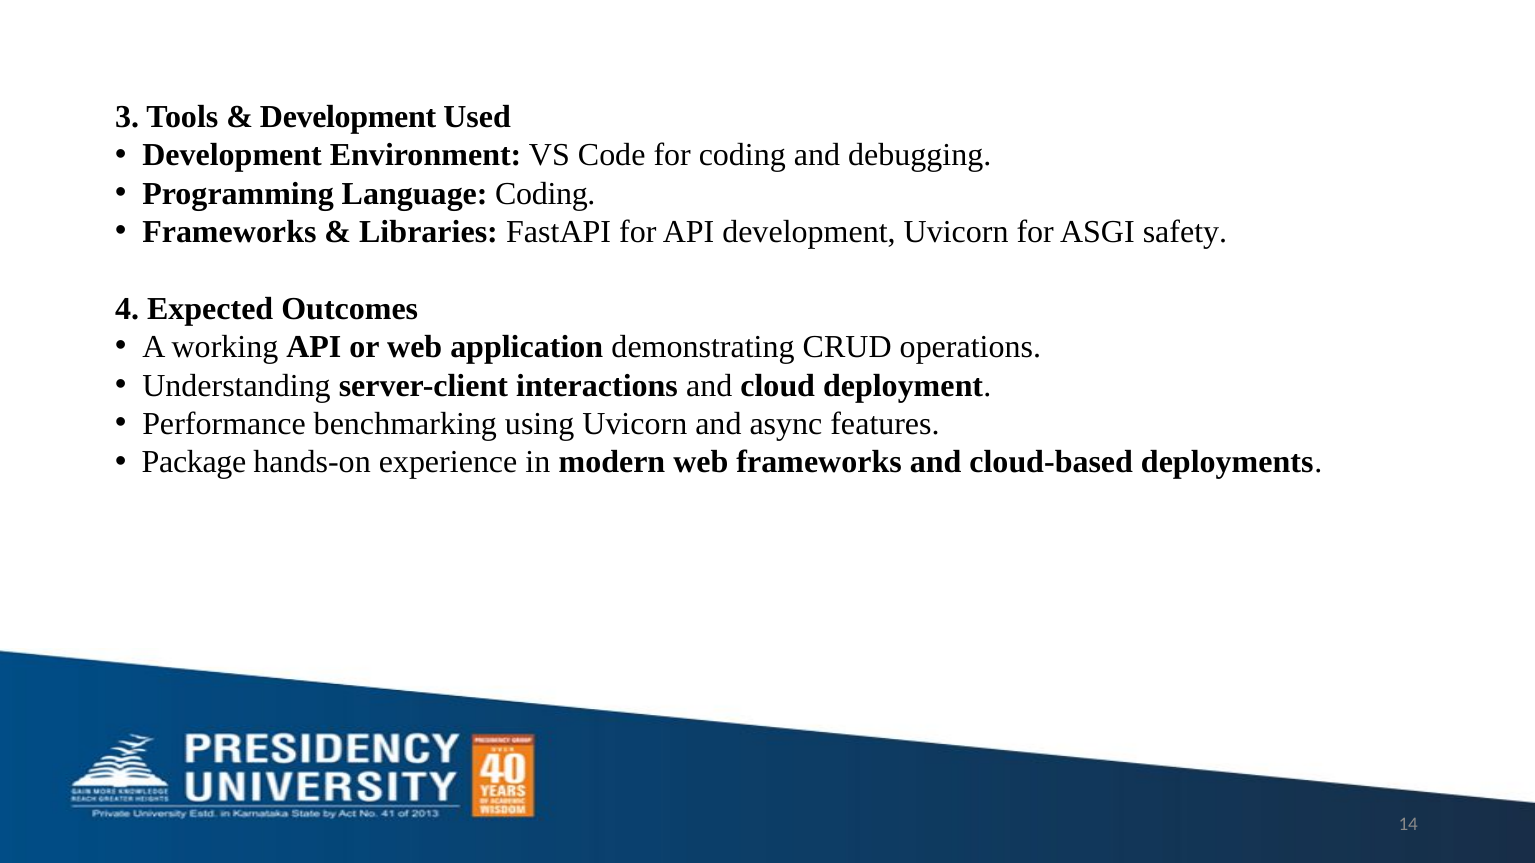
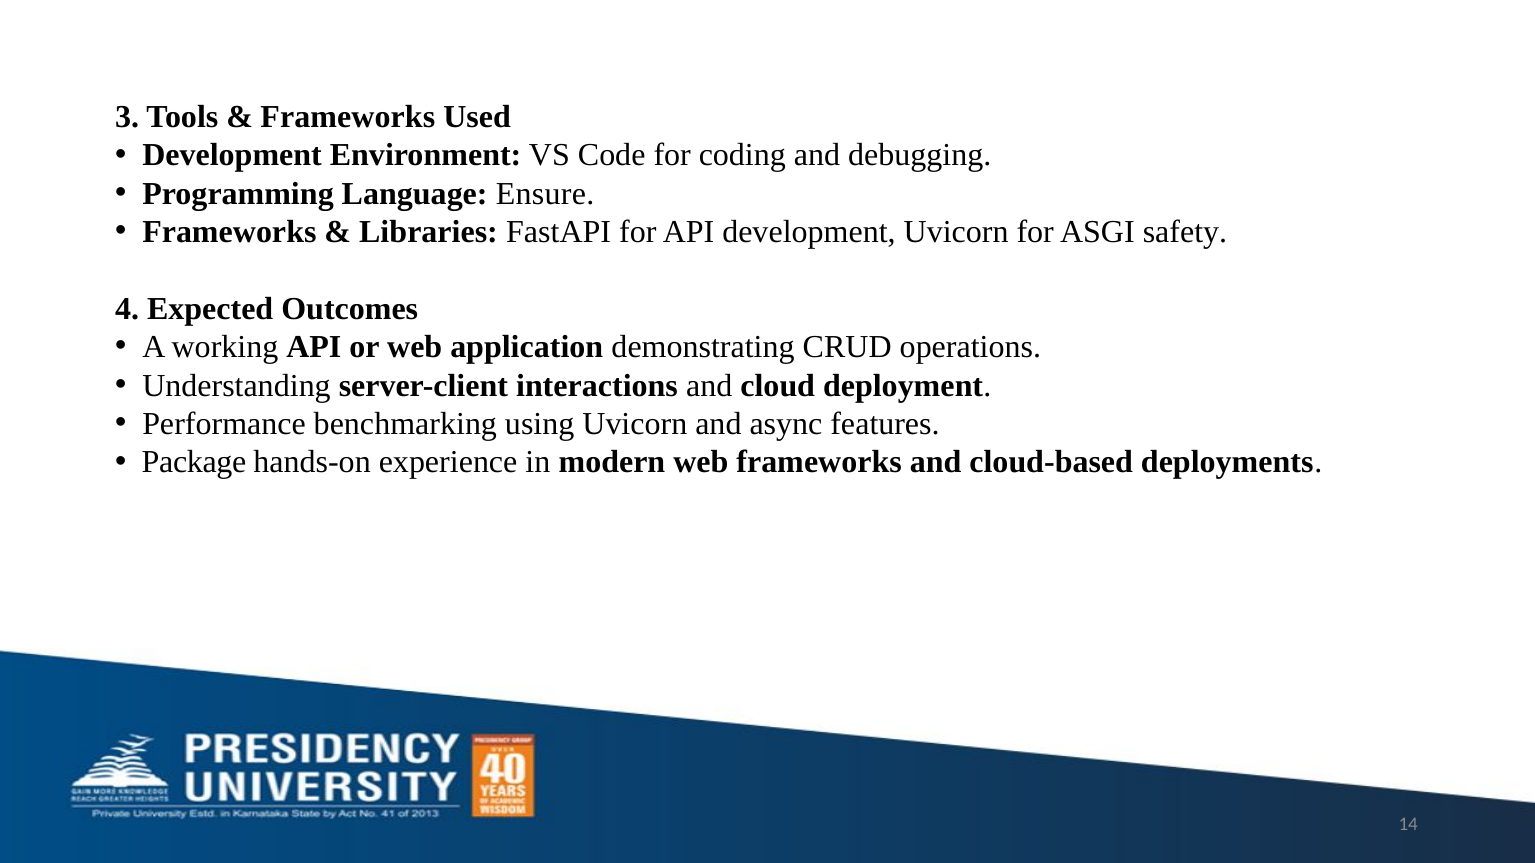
Development at (348, 117): Development -> Frameworks
Language Coding: Coding -> Ensure
